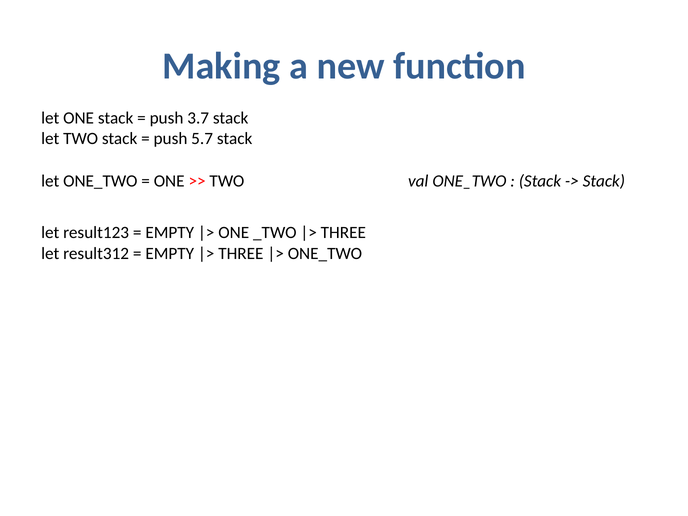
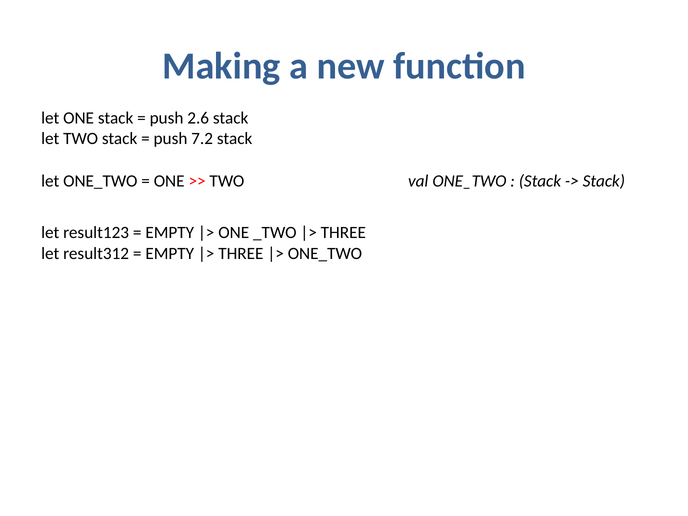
3.7: 3.7 -> 2.6
5.7: 5.7 -> 7.2
